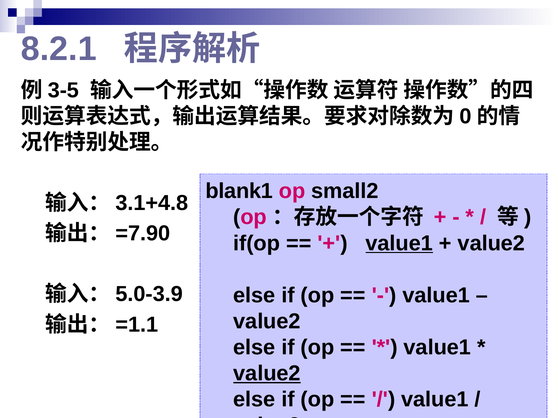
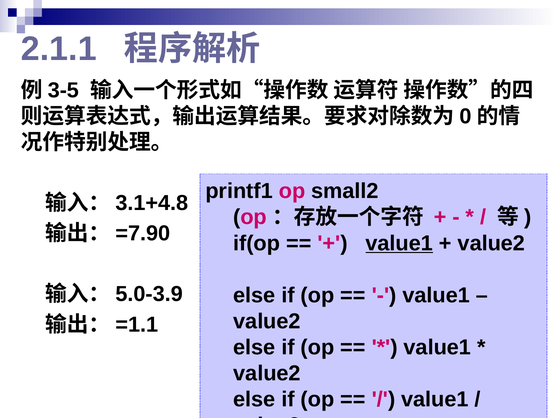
8.2.1: 8.2.1 -> 2.1.1
blank1: blank1 -> printf1
value2 at (267, 374) underline: present -> none
